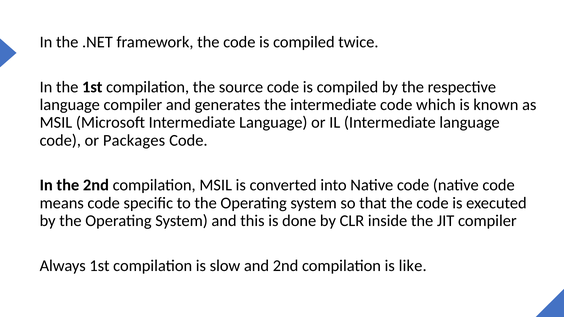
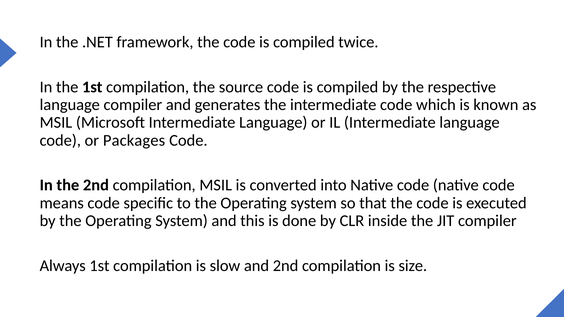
like: like -> size
